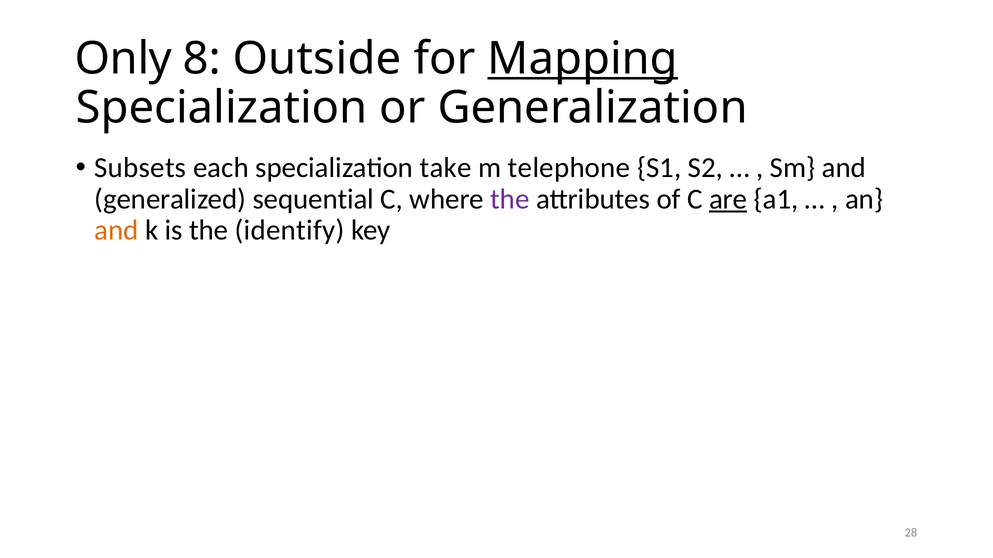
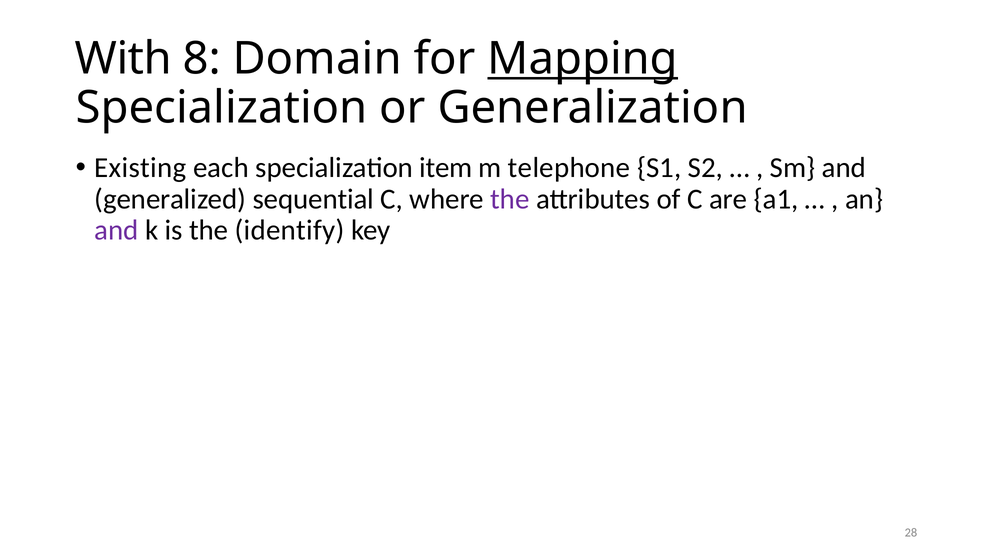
Only: Only -> With
Outside: Outside -> Domain
Subsets: Subsets -> Existing
take: take -> item
are underline: present -> none
and at (116, 230) colour: orange -> purple
